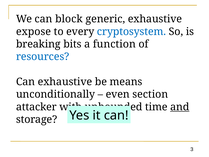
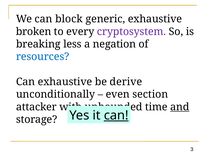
expose: expose -> broken
cryptosystem colour: blue -> purple
bits: bits -> less
function: function -> negation
means: means -> derive
can at (116, 115) underline: none -> present
